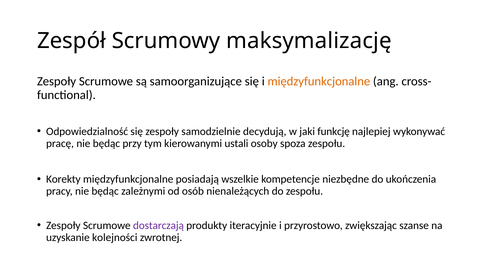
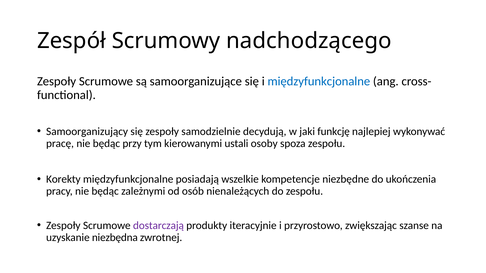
maksymalizację: maksymalizację -> nadchodzącego
międzyfunkcjonalne at (319, 81) colour: orange -> blue
Odpowiedzialność: Odpowiedzialność -> Samoorganizujący
kolejności: kolejności -> niezbędna
